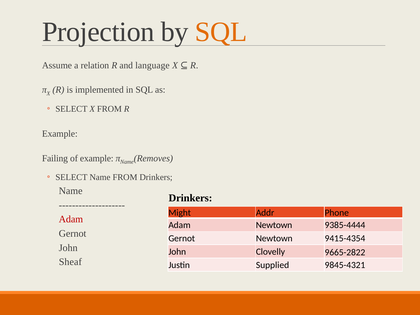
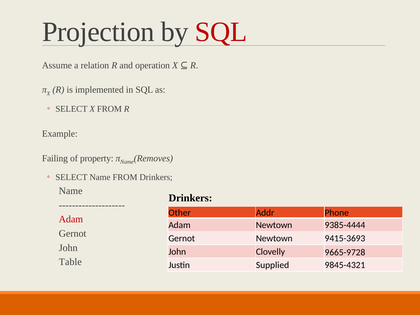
SQL at (221, 32) colour: orange -> red
language: language -> operation
of example: example -> property
Might: Might -> Other
9415-4354: 9415-4354 -> 9415-3693
9665-2822: 9665-2822 -> 9665-9728
Sheaf: Sheaf -> Table
